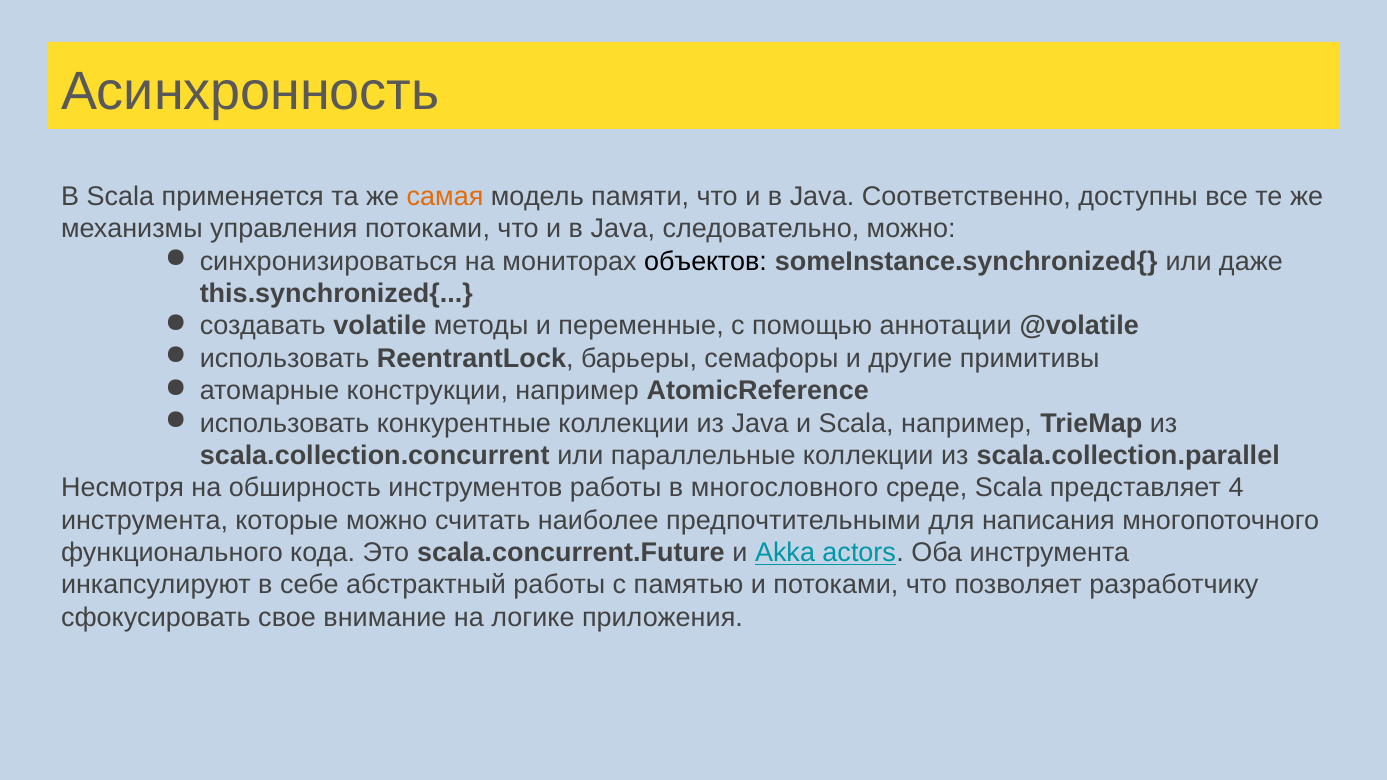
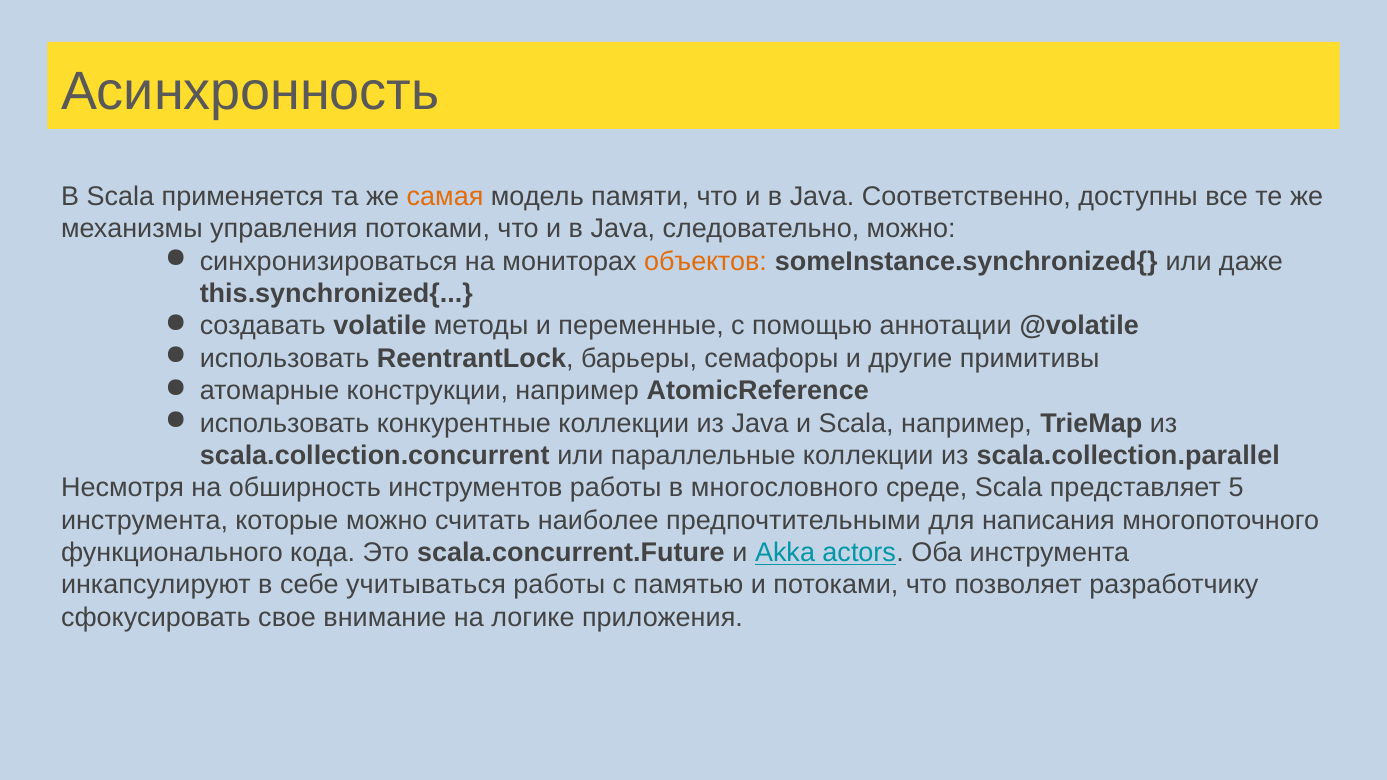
объектов colour: black -> orange
4: 4 -> 5
абстрактный: абстрактный -> учитываться
